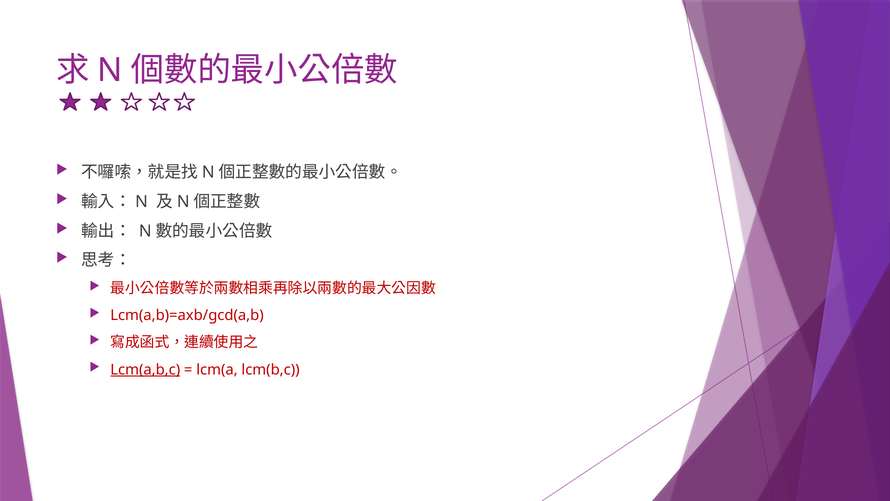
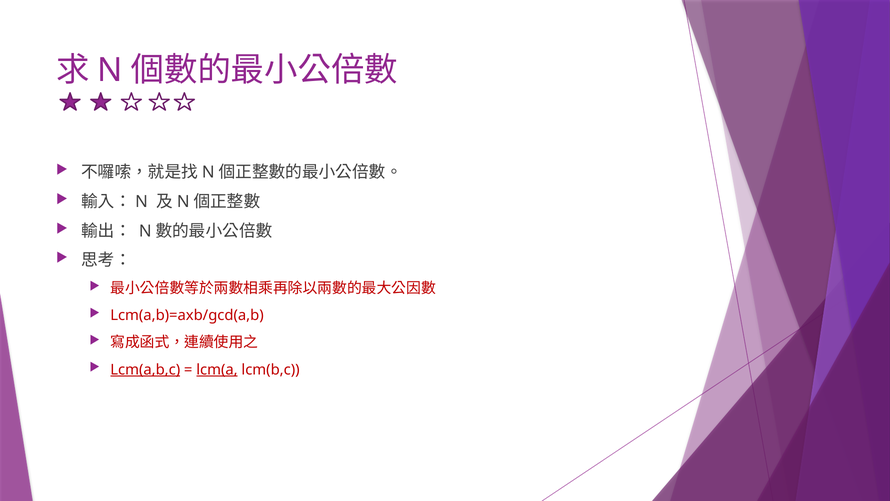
lcm(a underline: none -> present
